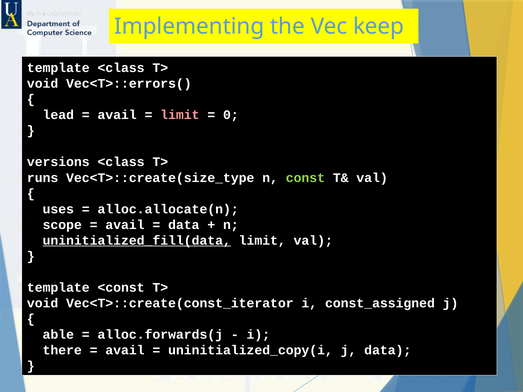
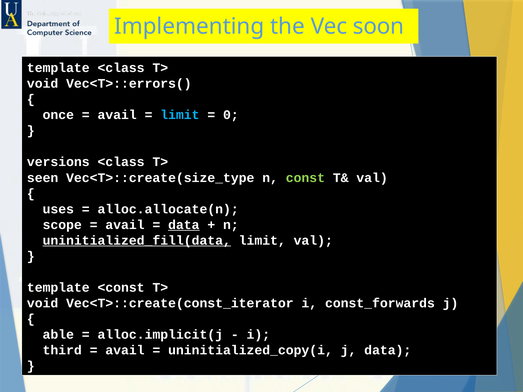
keep: keep -> soon
lead: lead -> once
limit at (180, 115) colour: pink -> light blue
runs: runs -> seen
data at (184, 225) underline: none -> present
const_assigned: const_assigned -> const_forwards
alloc.forwards(j: alloc.forwards(j -> alloc.implicit(j
there: there -> third
